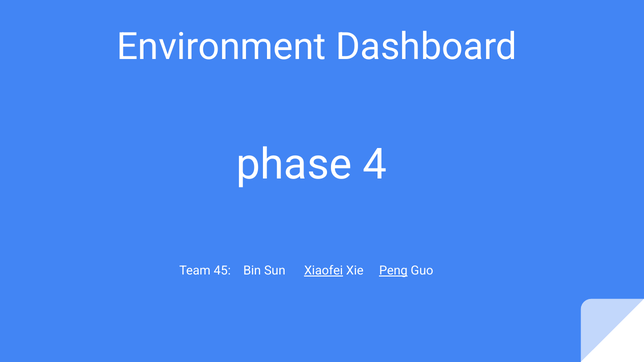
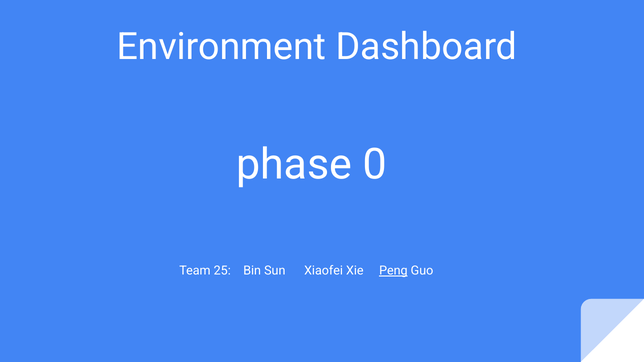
4: 4 -> 0
45: 45 -> 25
Xiaofei underline: present -> none
